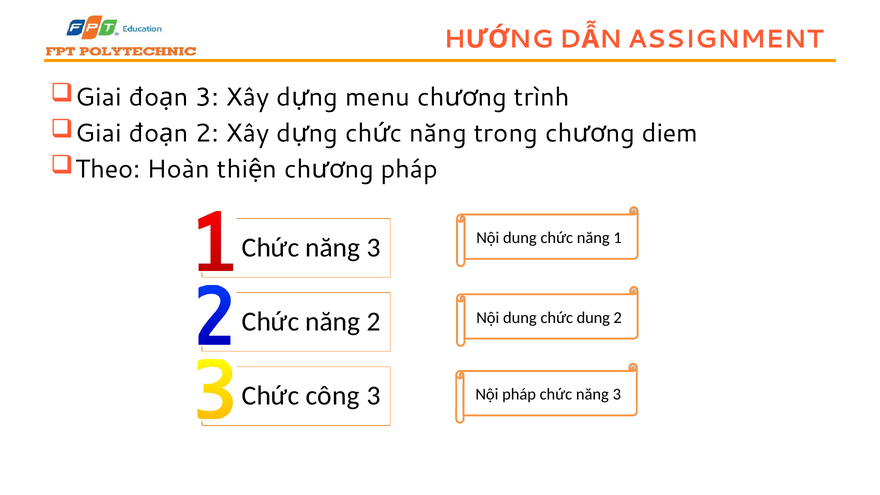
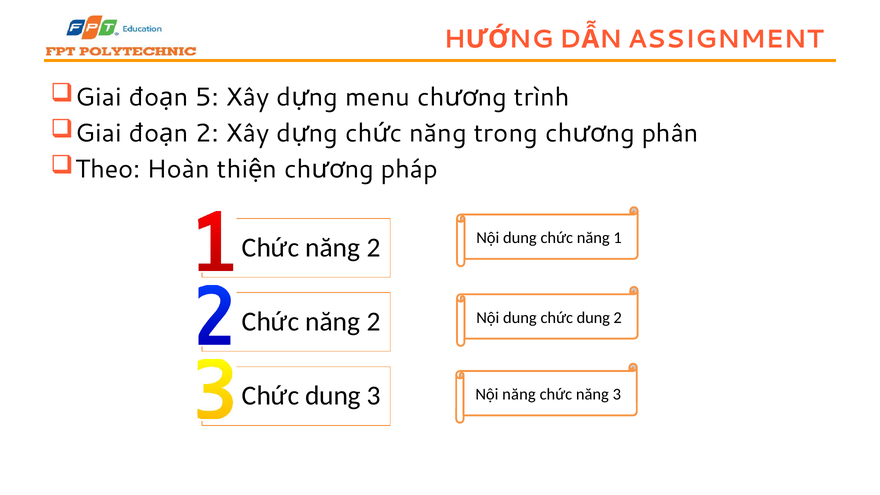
3 at (207, 97): 3 -> 5
diem: diem -> phân
3 at (374, 248): 3 -> 2
công at (333, 396): công -> dung
Nội pháp: pháp -> năng
